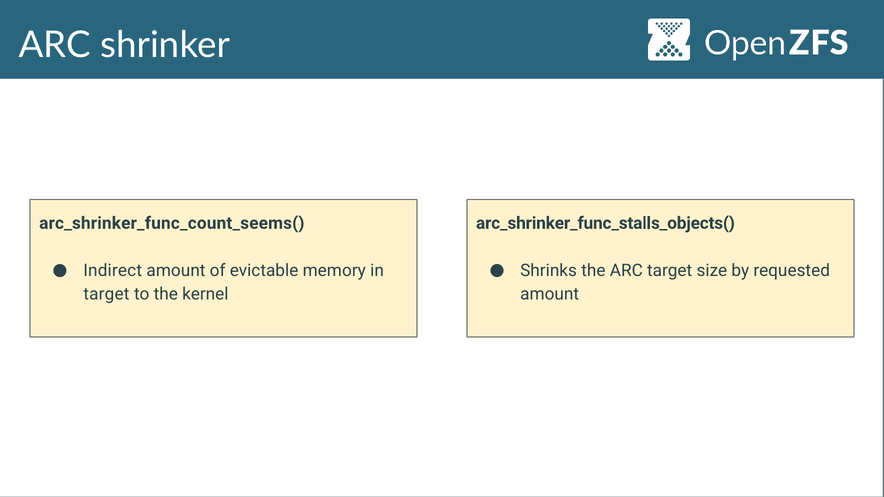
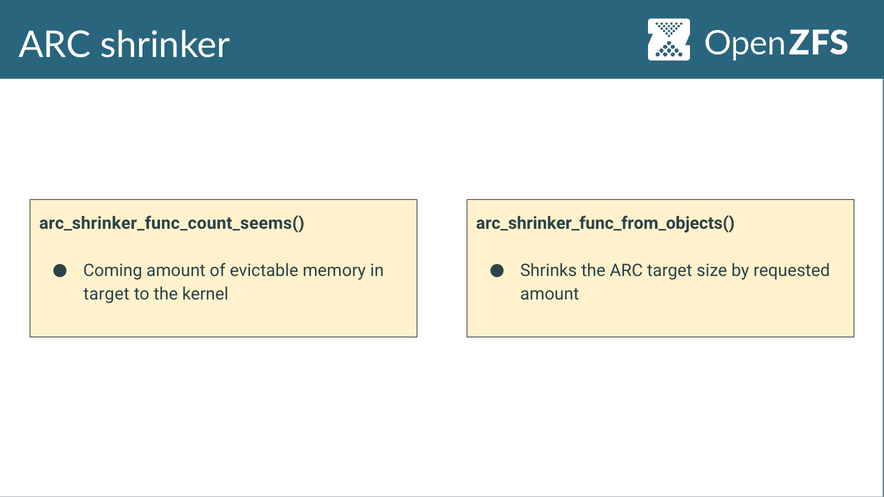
arc_shrinker_func_stalls_objects(: arc_shrinker_func_stalls_objects( -> arc_shrinker_func_from_objects(
Indirect: Indirect -> Coming
